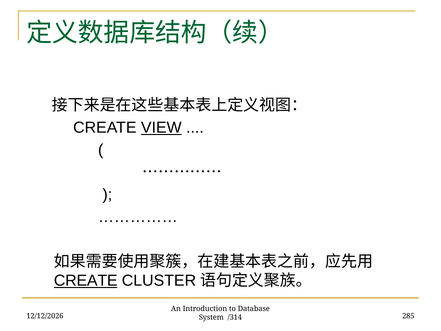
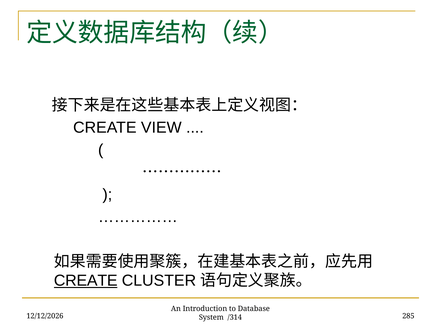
VIEW underline: present -> none
